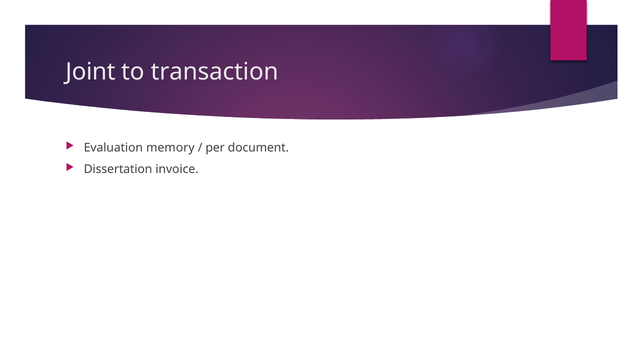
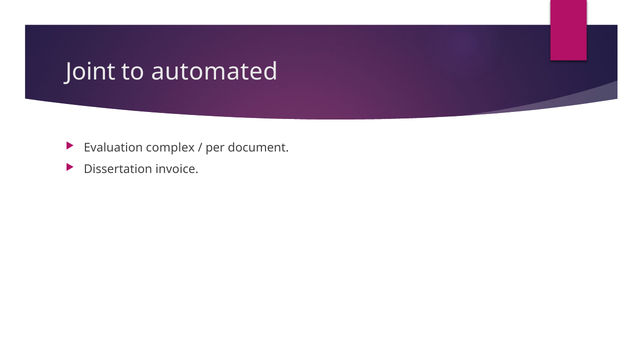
transaction: transaction -> automated
memory: memory -> complex
